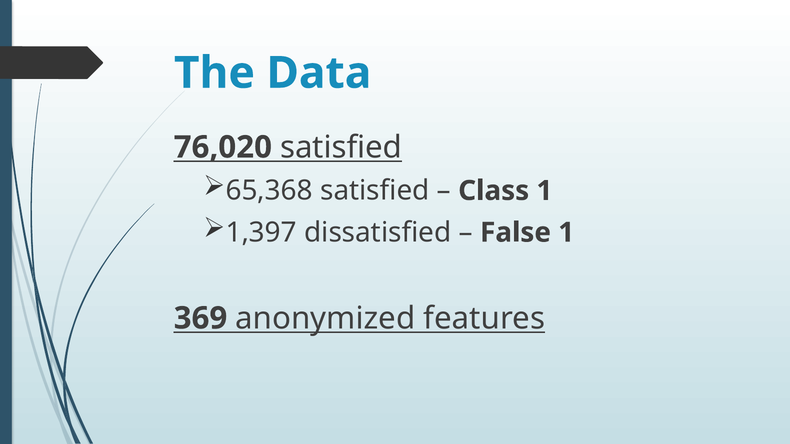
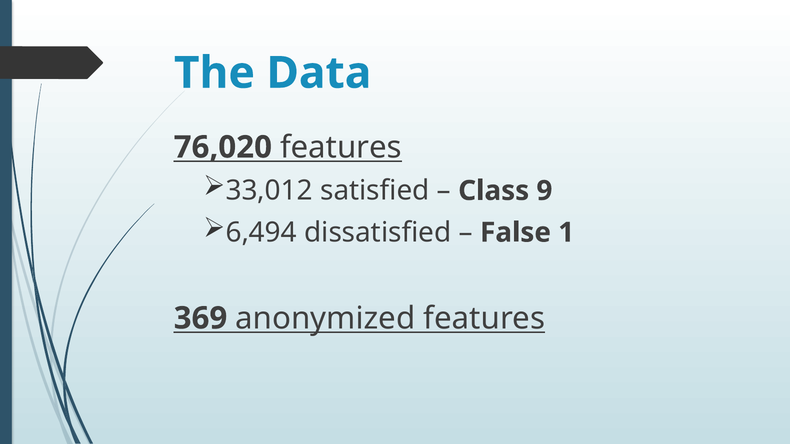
76,020 satisfied: satisfied -> features
65,368: 65,368 -> 33,012
Class 1: 1 -> 9
1,397: 1,397 -> 6,494
